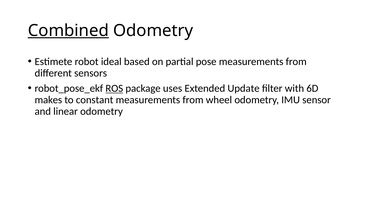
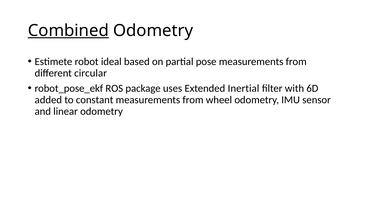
sensors: sensors -> circular
ROS underline: present -> none
Update: Update -> Inertial
makes: makes -> added
